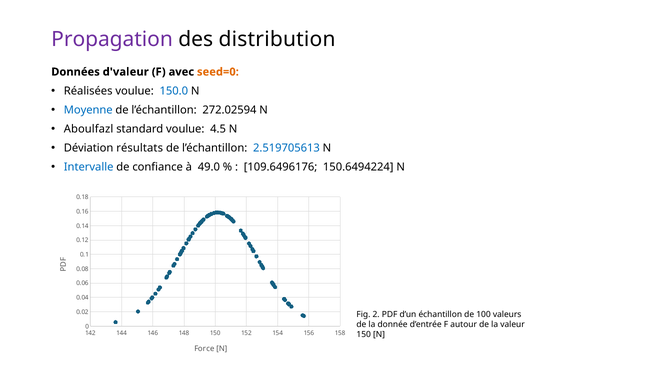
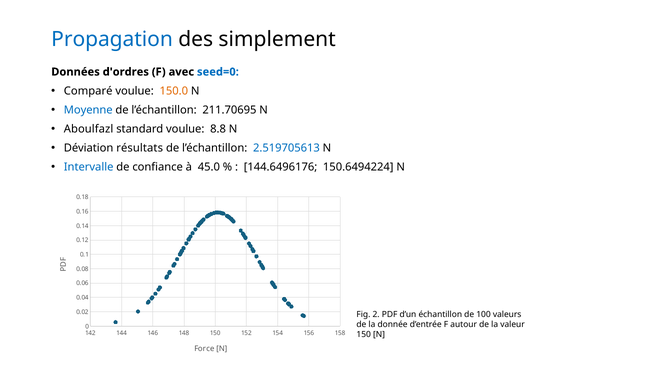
Propagation colour: purple -> blue
distribution: distribution -> simplement
d'valeur: d'valeur -> d'ordres
seed=0 colour: orange -> blue
Réalisées: Réalisées -> Comparé
150.0 colour: blue -> orange
272.02594: 272.02594 -> 211.70695
4.5: 4.5 -> 8.8
49.0: 49.0 -> 45.0
109.6496176: 109.6496176 -> 144.6496176
